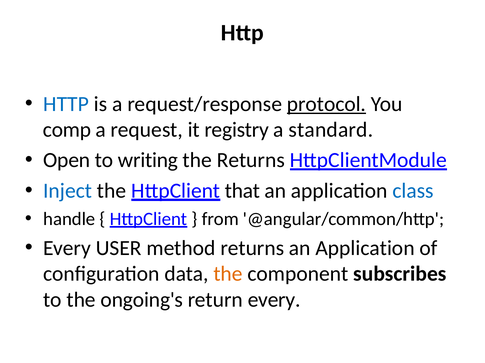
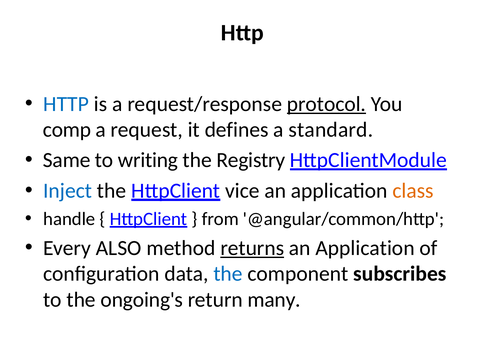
registry: registry -> defines
Open: Open -> Same
the Returns: Returns -> Registry
that: that -> vice
class colour: blue -> orange
USER: USER -> ALSO
returns at (252, 248) underline: none -> present
the at (228, 274) colour: orange -> blue
return every: every -> many
